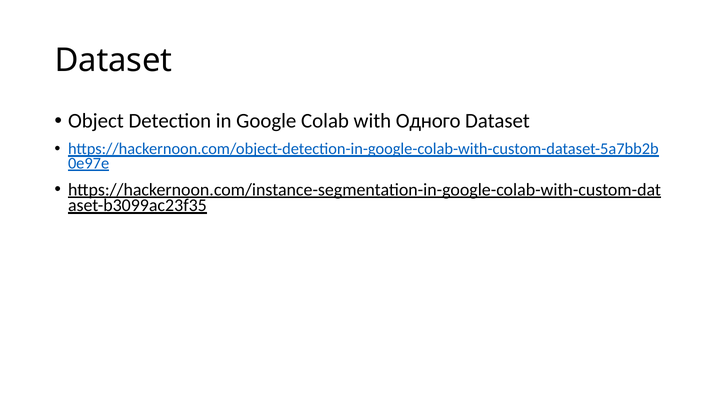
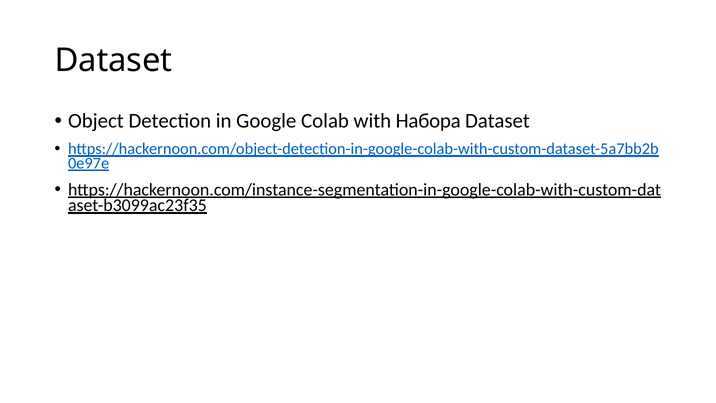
Одного: Одного -> Набора
